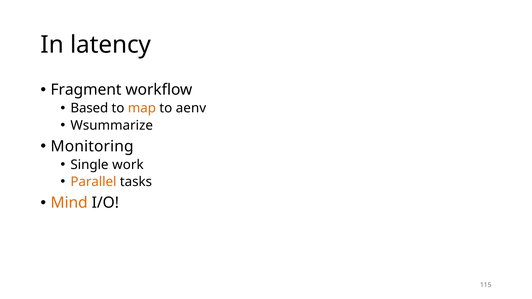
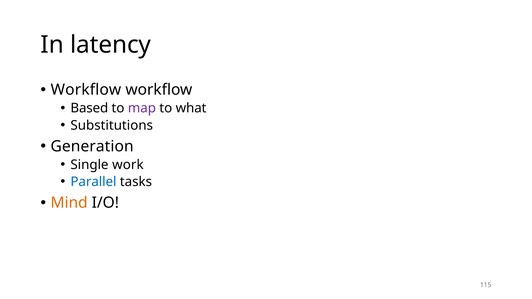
Fragment at (86, 90): Fragment -> Workflow
map colour: orange -> purple
aenv: aenv -> what
Wsummarize: Wsummarize -> Substitutions
Monitoring: Monitoring -> Generation
Parallel colour: orange -> blue
